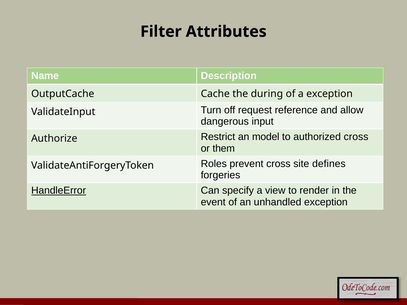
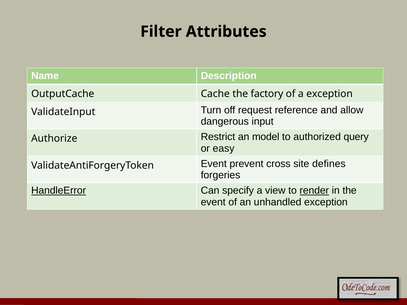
during: during -> factory
authorized cross: cross -> query
them: them -> easy
ValidateAntiForgeryToken Roles: Roles -> Event
render underline: none -> present
